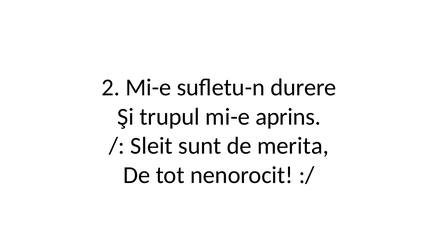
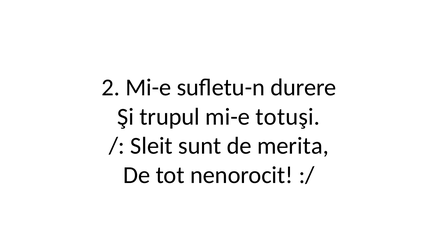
aprins: aprins -> totuşi
